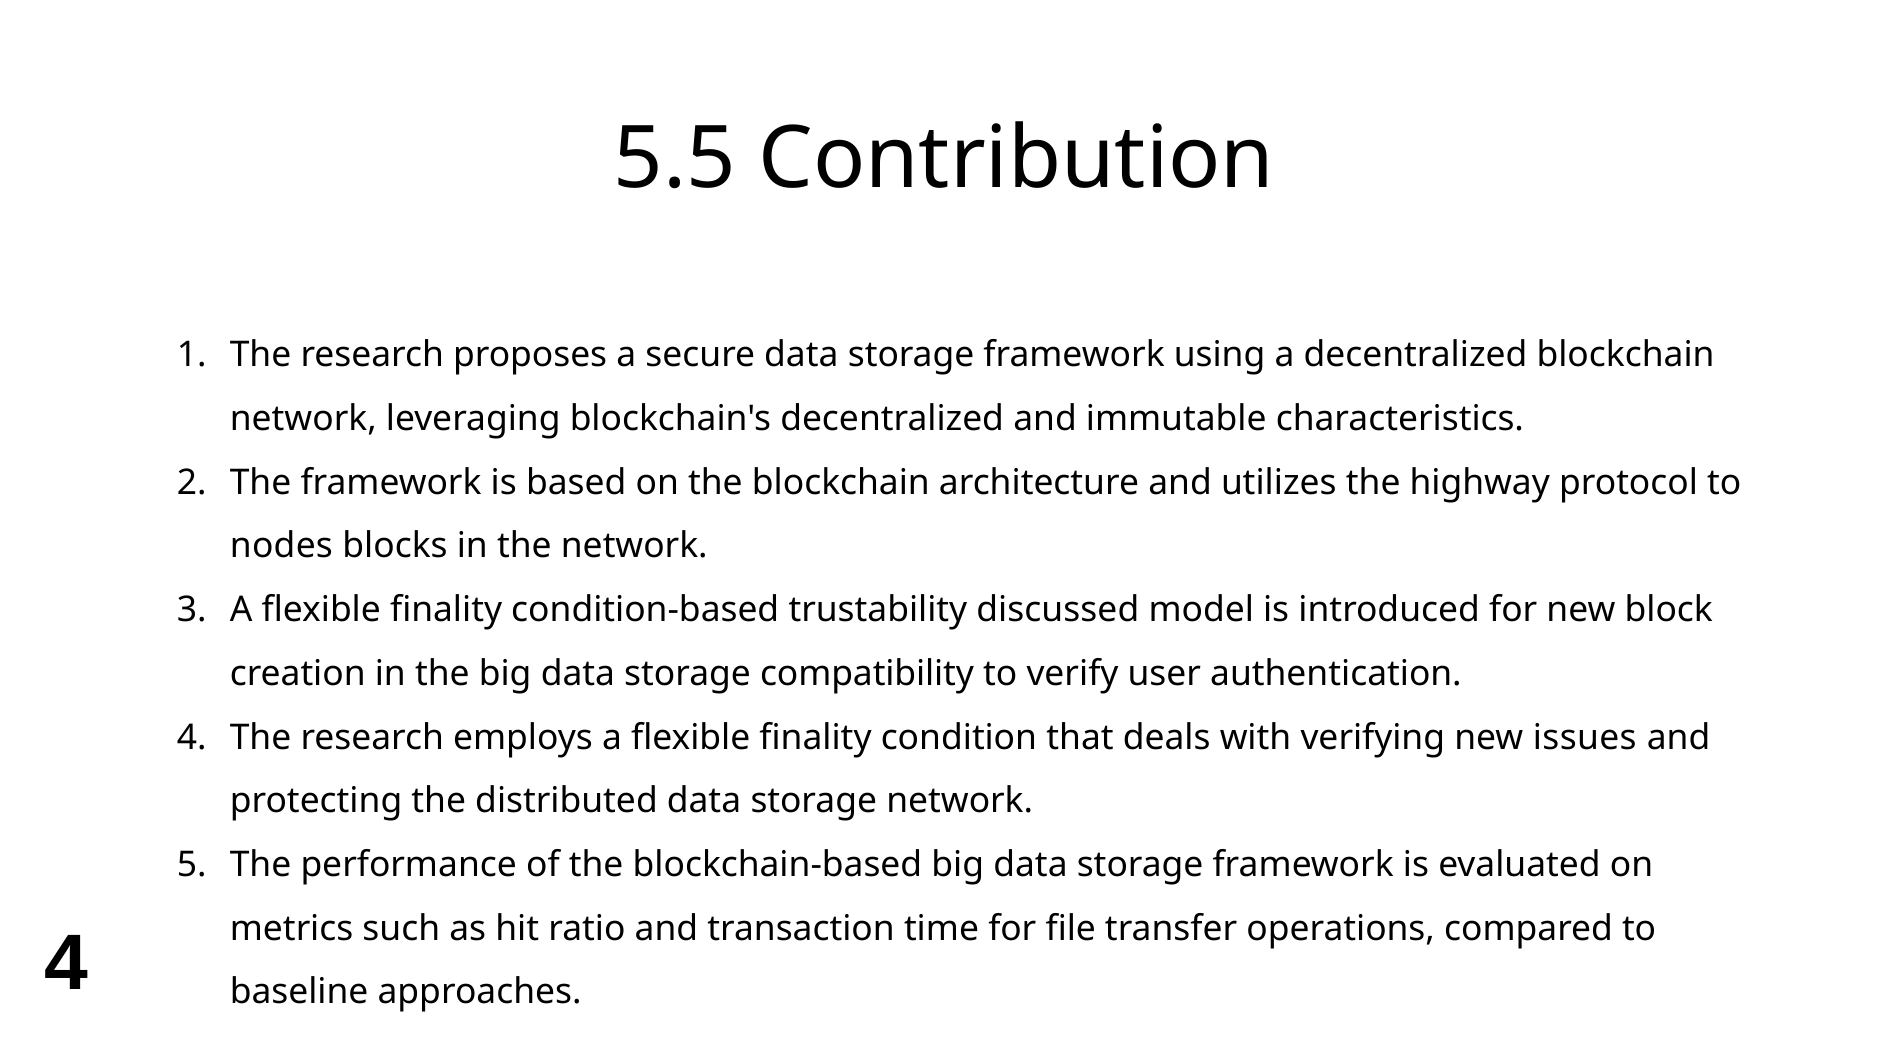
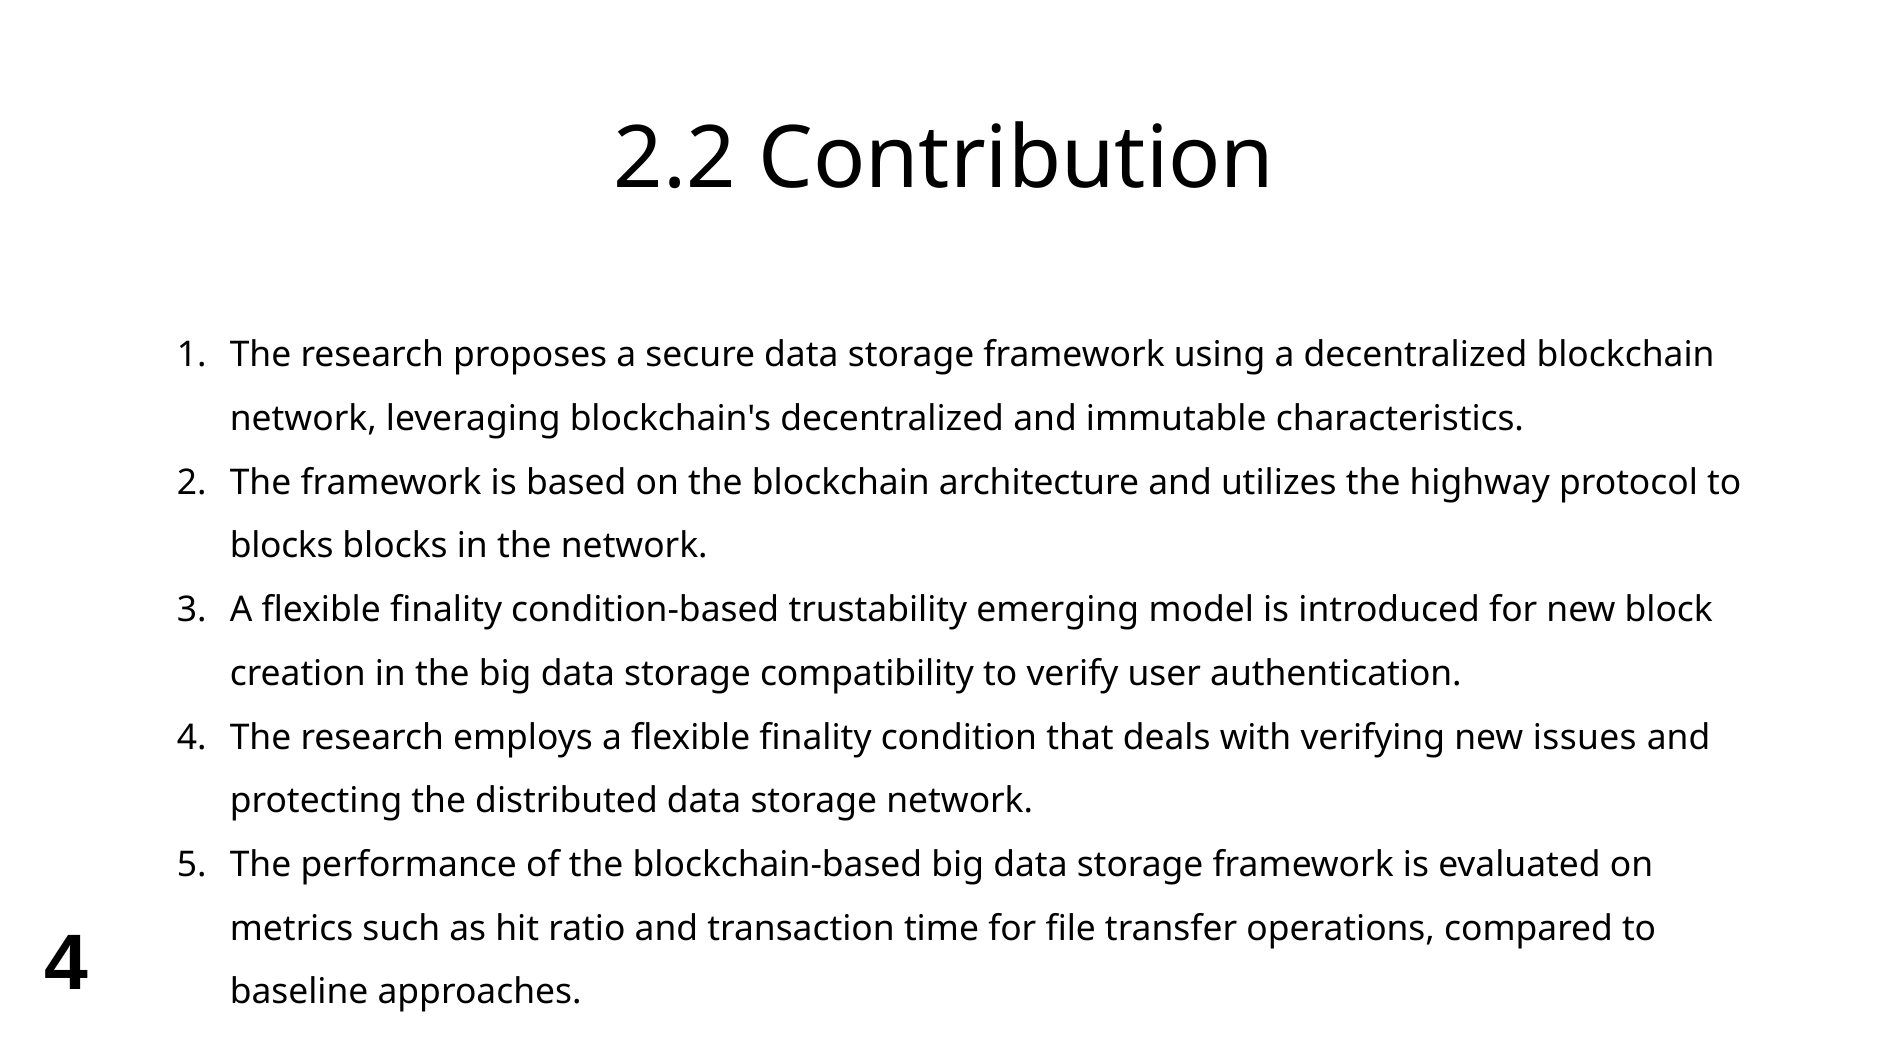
5.5: 5.5 -> 2.2
nodes at (281, 546): nodes -> blocks
discussed: discussed -> emerging
